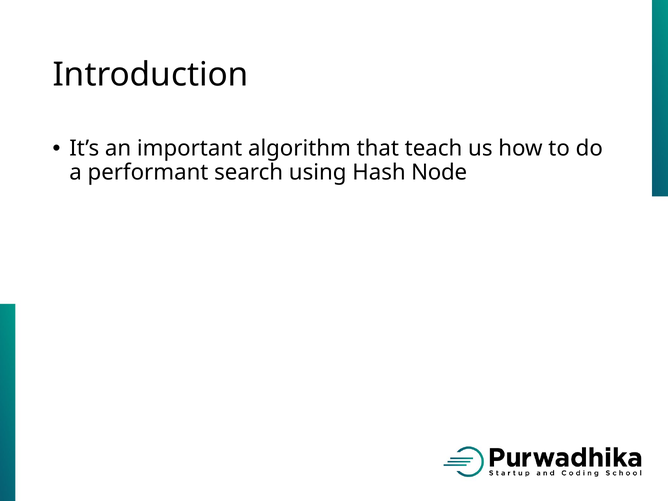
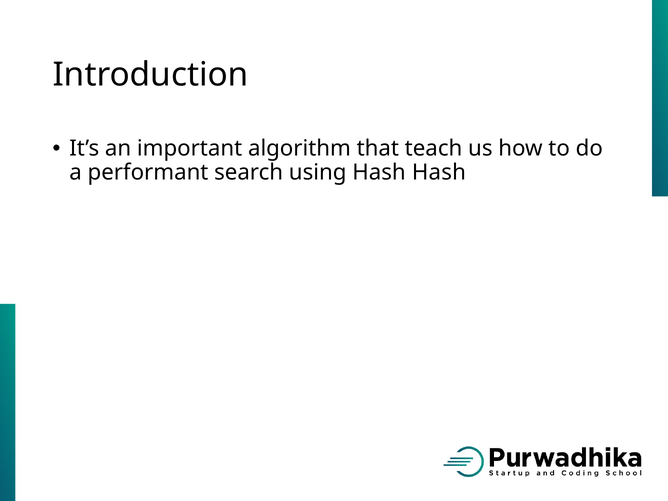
Hash Node: Node -> Hash
